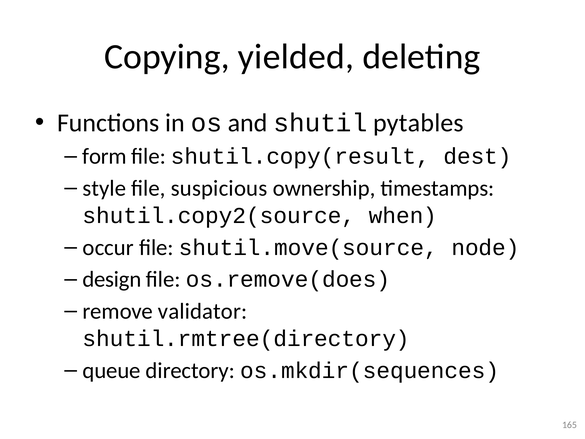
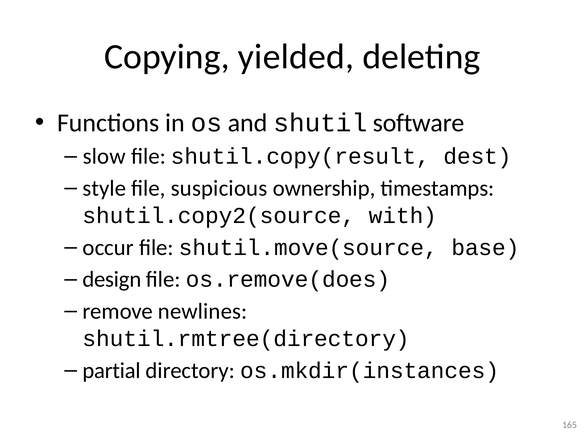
pytables: pytables -> software
form: form -> slow
when: when -> with
node: node -> base
validator: validator -> newlines
queue: queue -> partial
os.mkdir(sequences: os.mkdir(sequences -> os.mkdir(instances
